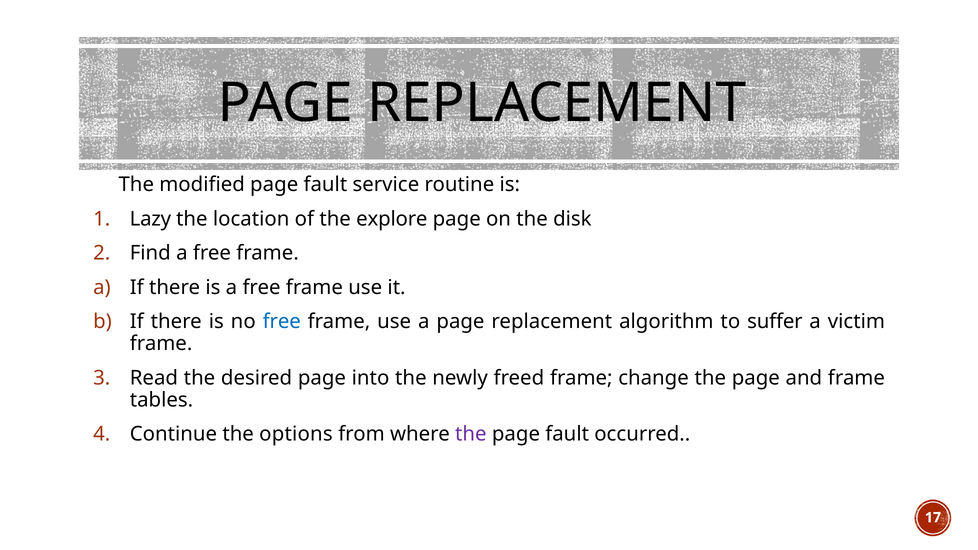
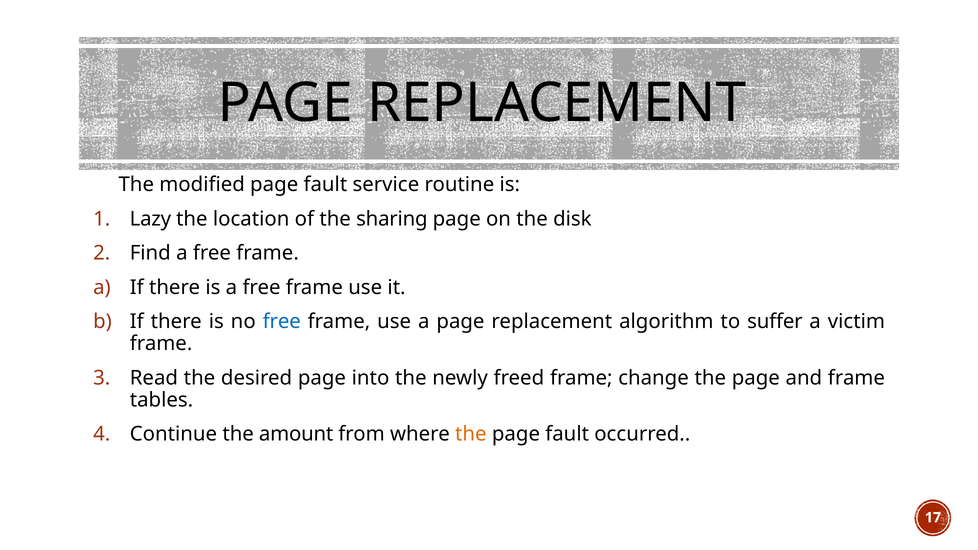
explore: explore -> sharing
options: options -> amount
the at (471, 434) colour: purple -> orange
